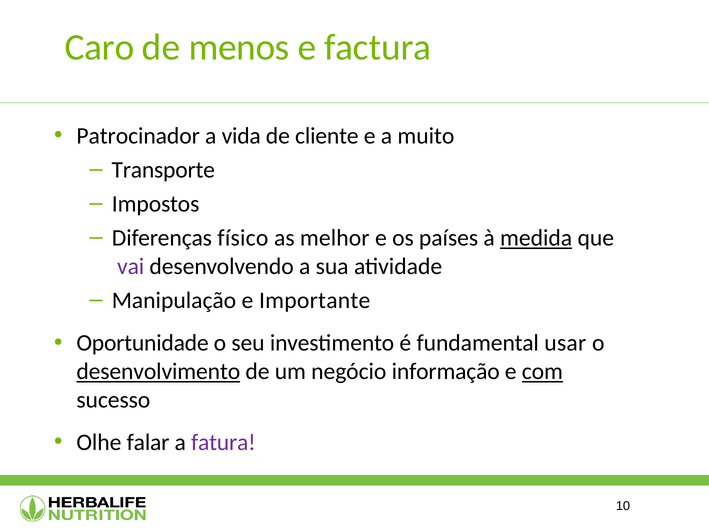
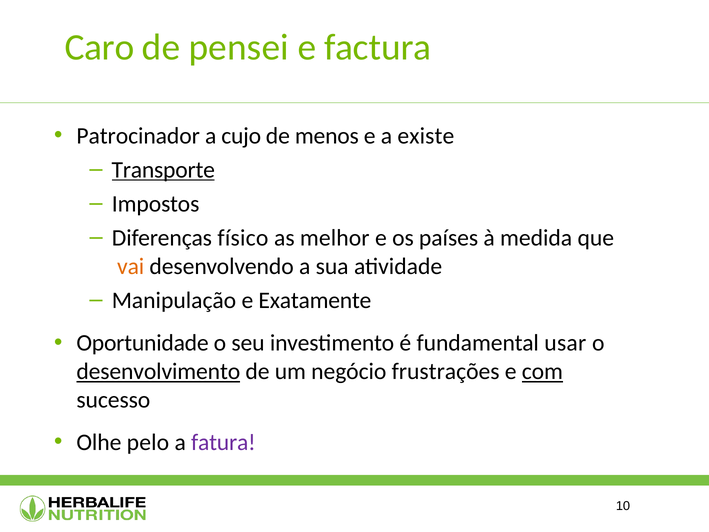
menos: menos -> pensei
vida: vida -> cujo
cliente: cliente -> menos
muito: muito -> existe
Transporte underline: none -> present
medida underline: present -> none
vai colour: purple -> orange
Importante: Importante -> Exatamente
informação: informação -> frustrações
falar: falar -> pelo
